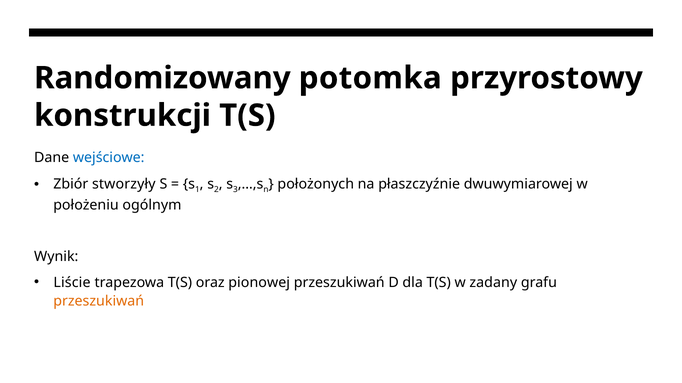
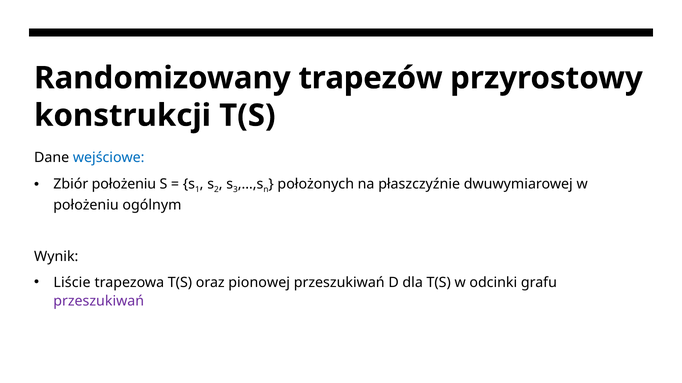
potomka: potomka -> trapezów
Zbiór stworzyły: stworzyły -> położeniu
zadany: zadany -> odcinki
przeszukiwań at (99, 302) colour: orange -> purple
